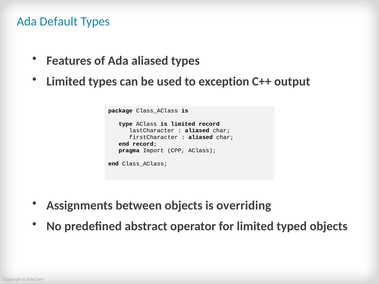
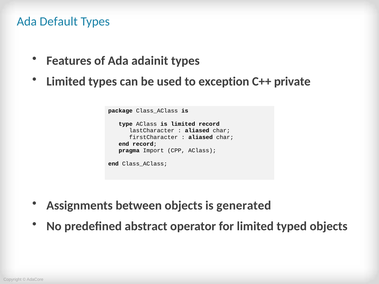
Ada aliased: aliased -> adainit
output: output -> private
overriding: overriding -> generated
